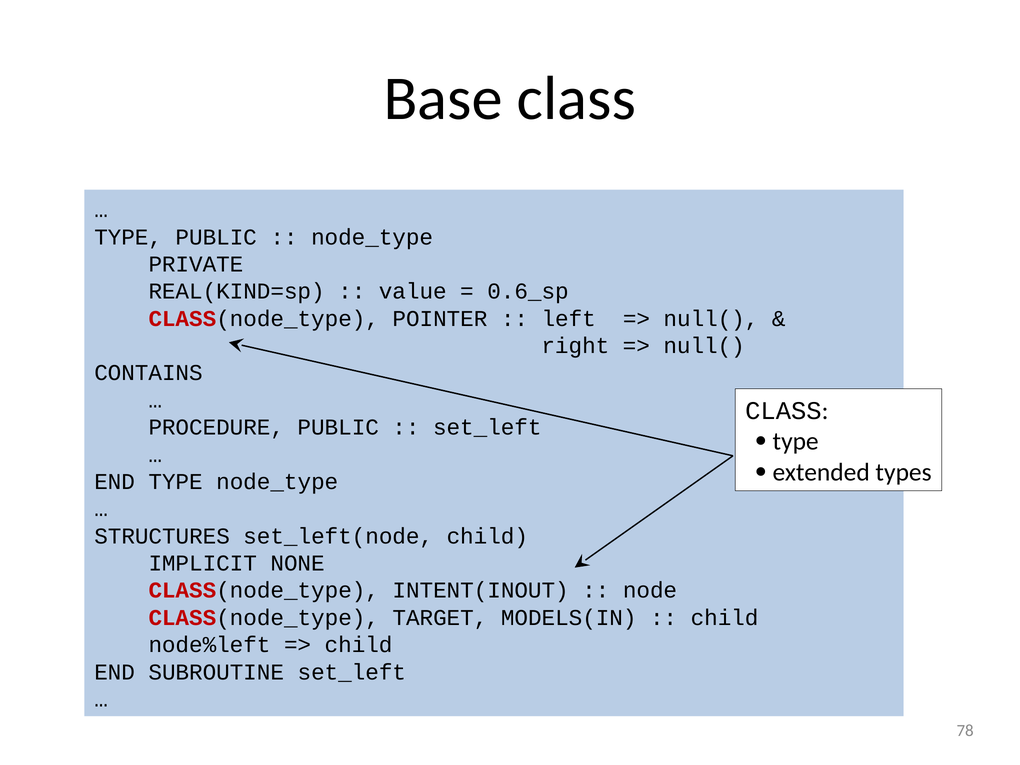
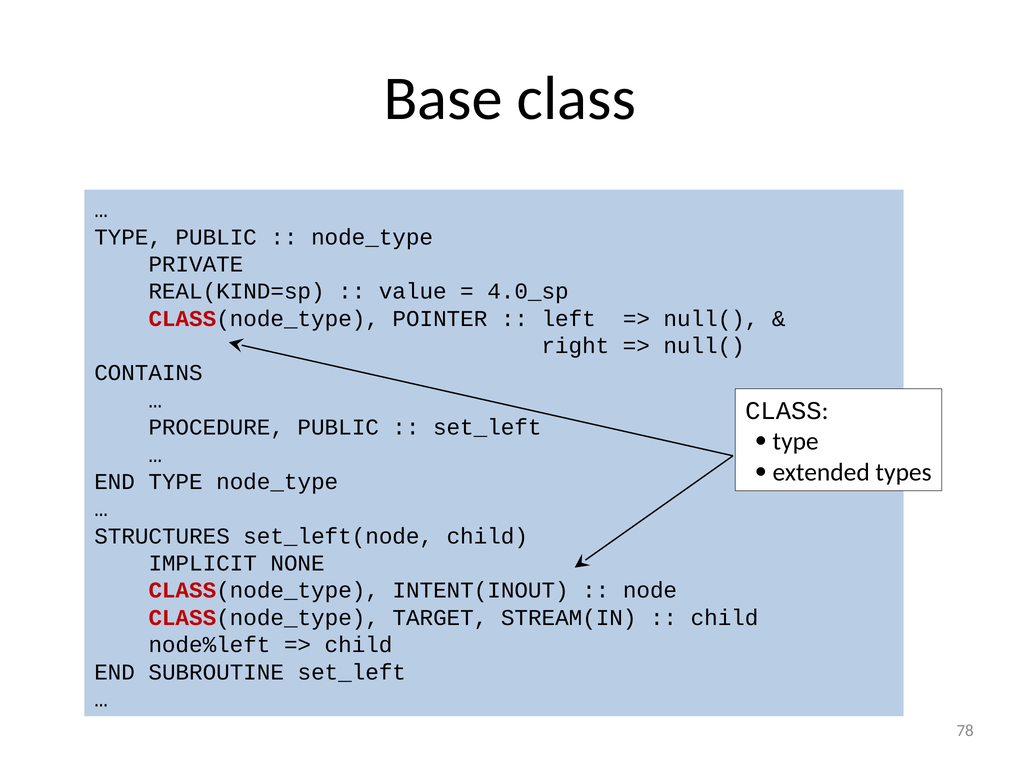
0.6_sp: 0.6_sp -> 4.0_sp
MODELS(IN: MODELS(IN -> STREAM(IN
